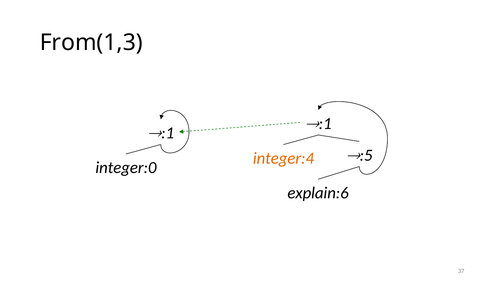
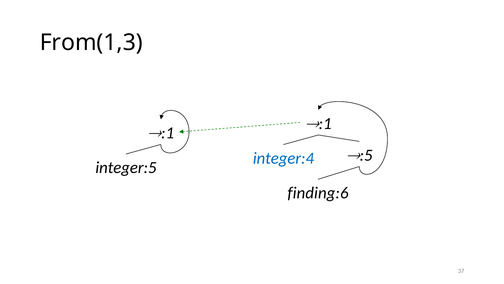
integer:4 colour: orange -> blue
integer:0: integer:0 -> integer:5
explain:6: explain:6 -> finding:6
